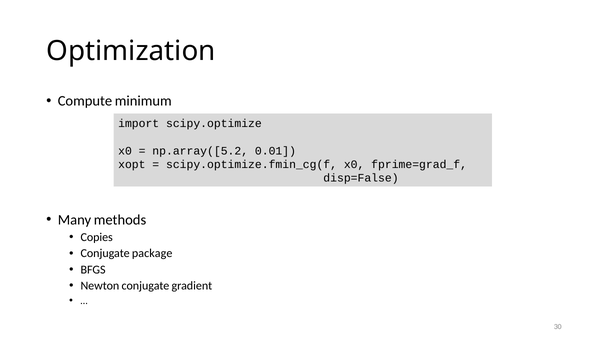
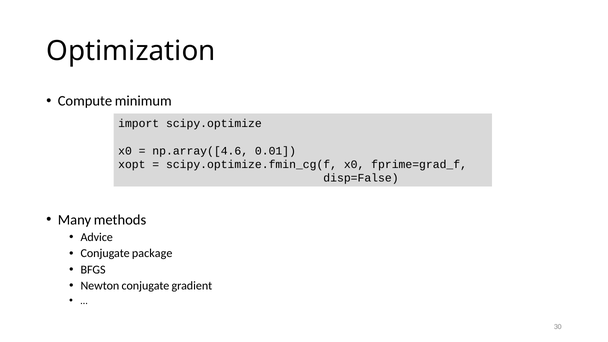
np.array([5.2: np.array([5.2 -> np.array([4.6
Copies: Copies -> Advice
